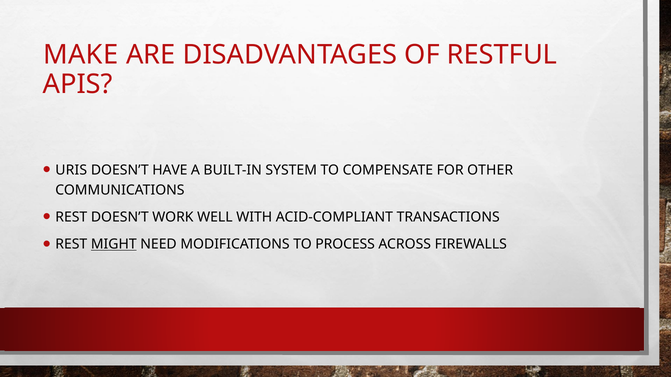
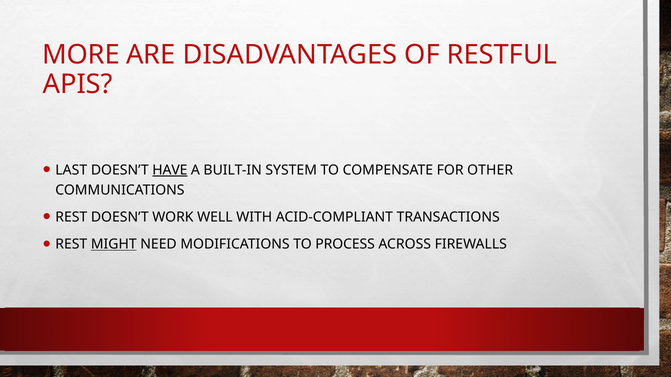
MAKE: MAKE -> MORE
URIS: URIS -> LAST
HAVE underline: none -> present
